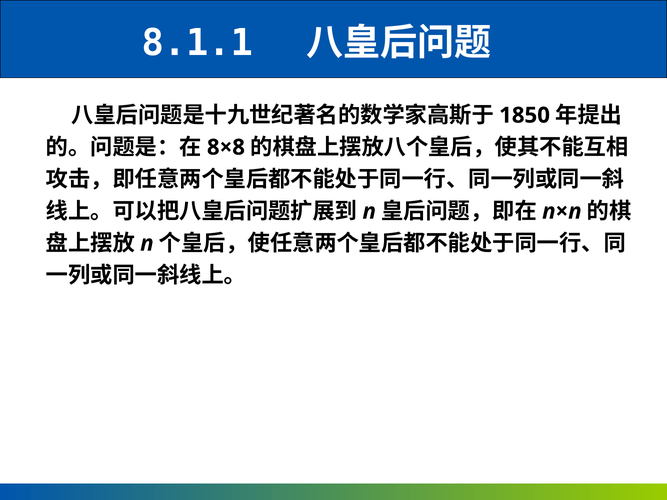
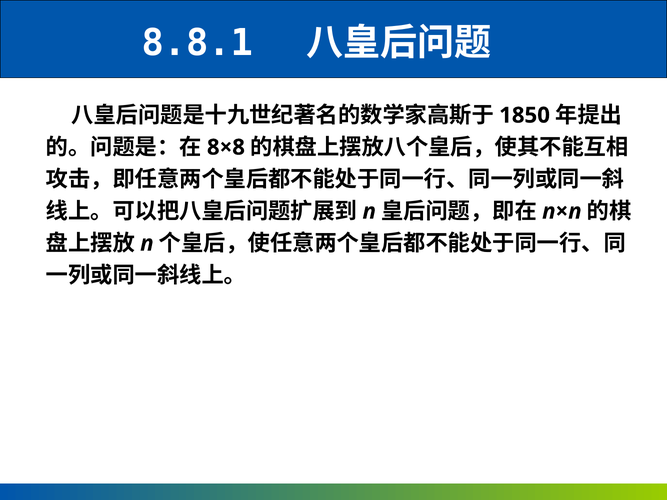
8.1.1: 8.1.1 -> 8.8.1
